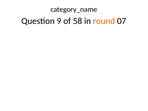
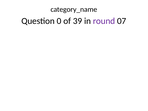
9: 9 -> 0
58: 58 -> 39
round colour: orange -> purple
